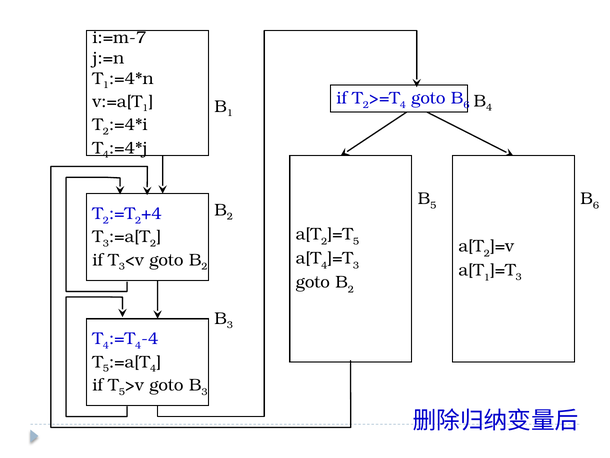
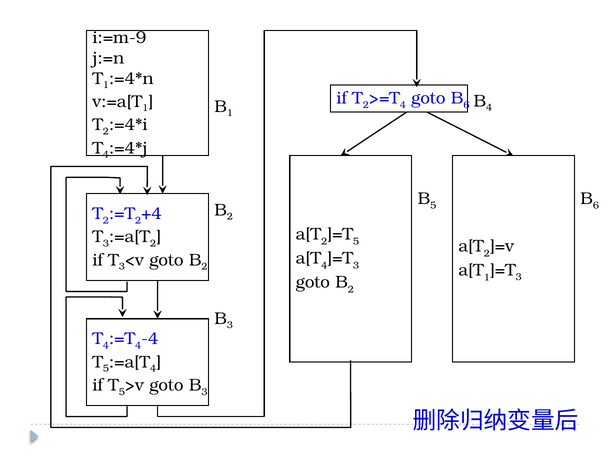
i:=m-7: i:=m-7 -> i:=m-9
